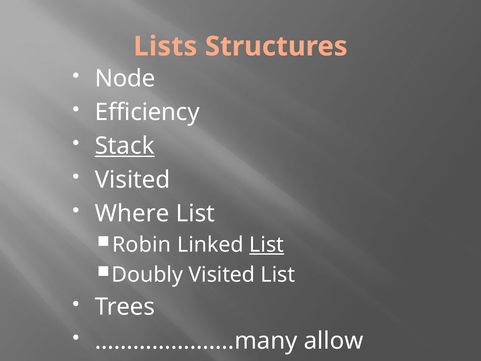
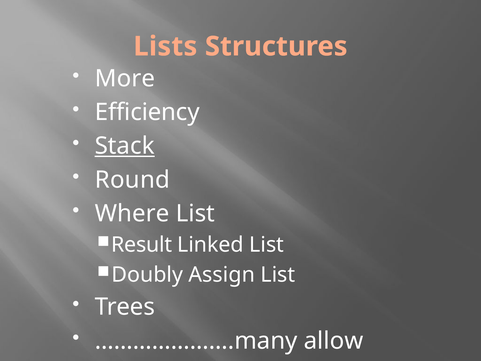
Node: Node -> More
Visited at (133, 180): Visited -> Round
Robin: Robin -> Result
List at (267, 245) underline: present -> none
Doubly Visited: Visited -> Assign
